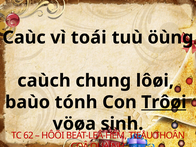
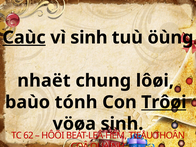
Caùc underline: none -> present
vì toái: toái -> sinh
caùch: caùch -> nhaët
